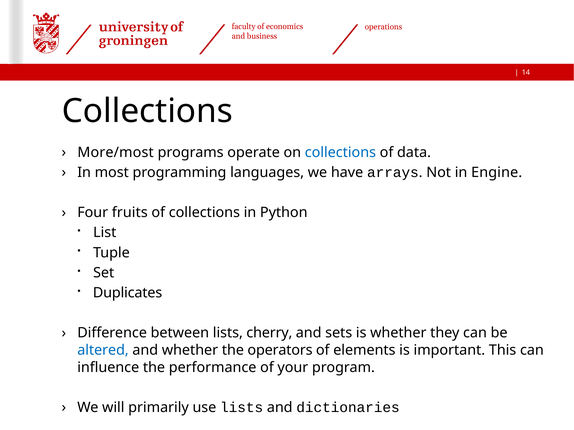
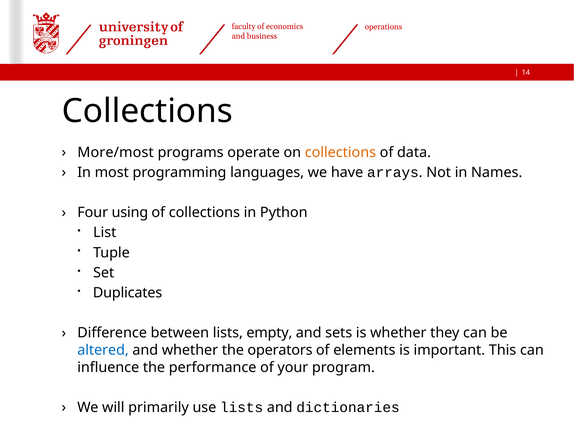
collections at (340, 153) colour: blue -> orange
Engine: Engine -> Names
fruits: fruits -> using
cherry: cherry -> empty
